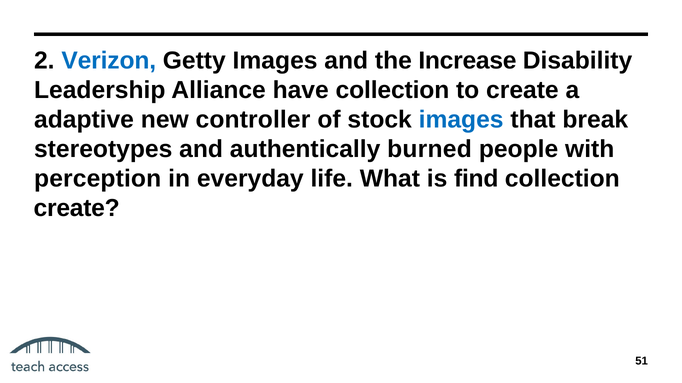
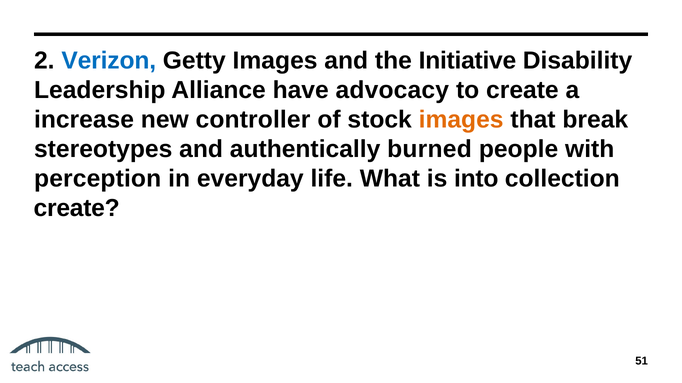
Increase: Increase -> Initiative
have collection: collection -> advocacy
adaptive: adaptive -> increase
images at (461, 120) colour: blue -> orange
find: find -> into
